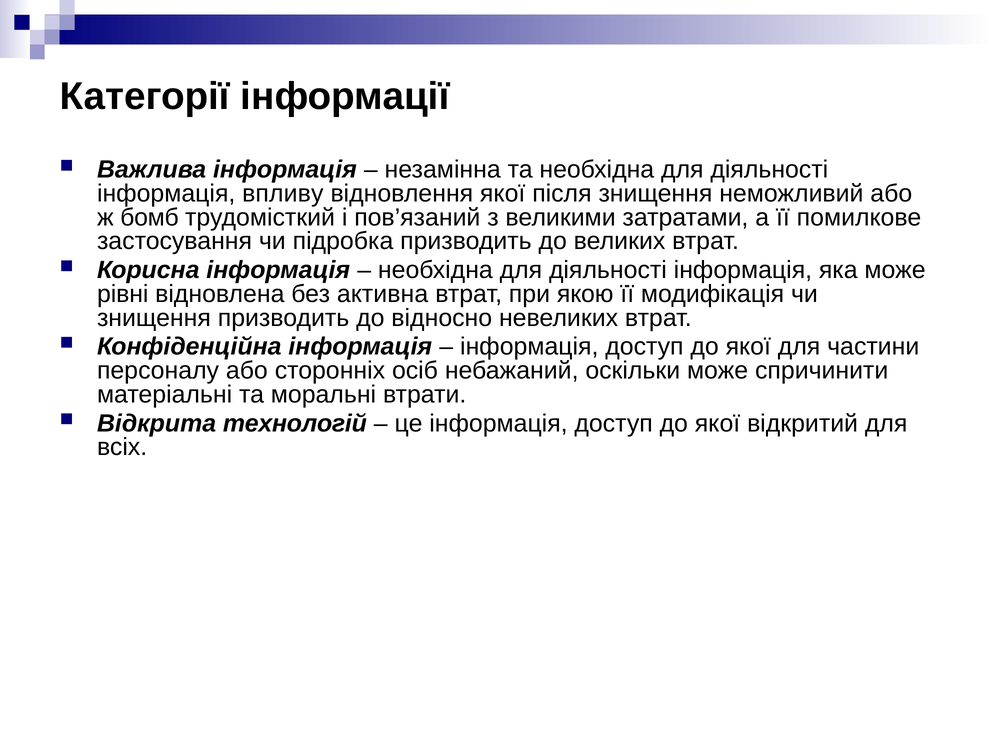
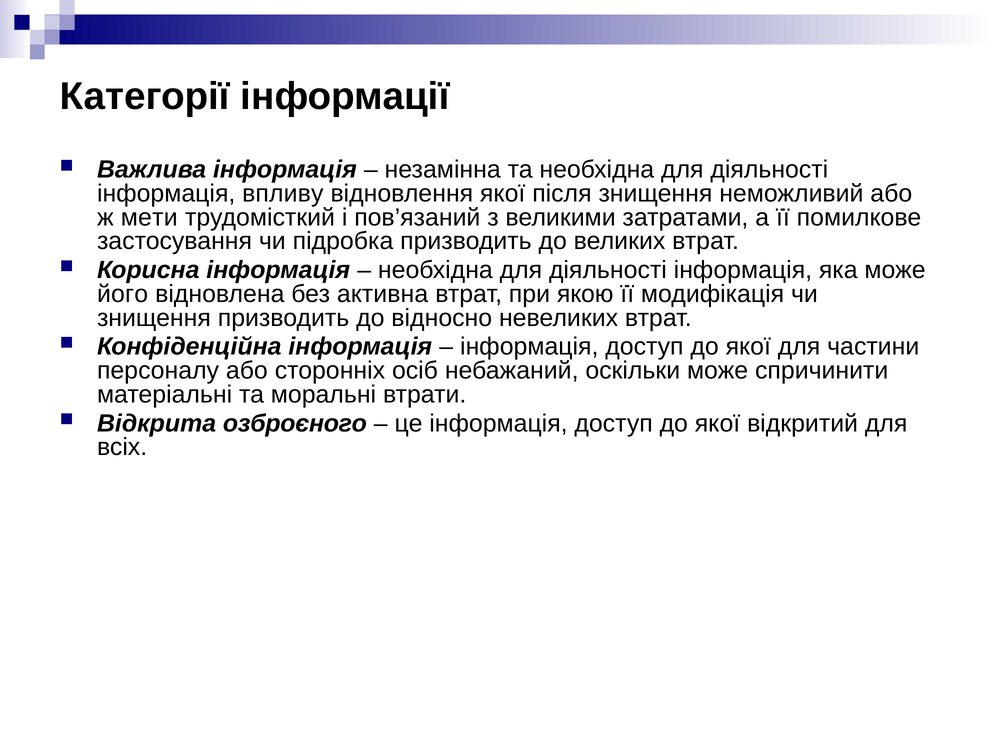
бомб: бомб -> мети
рівні: рівні -> його
технологій: технологій -> озброєного
